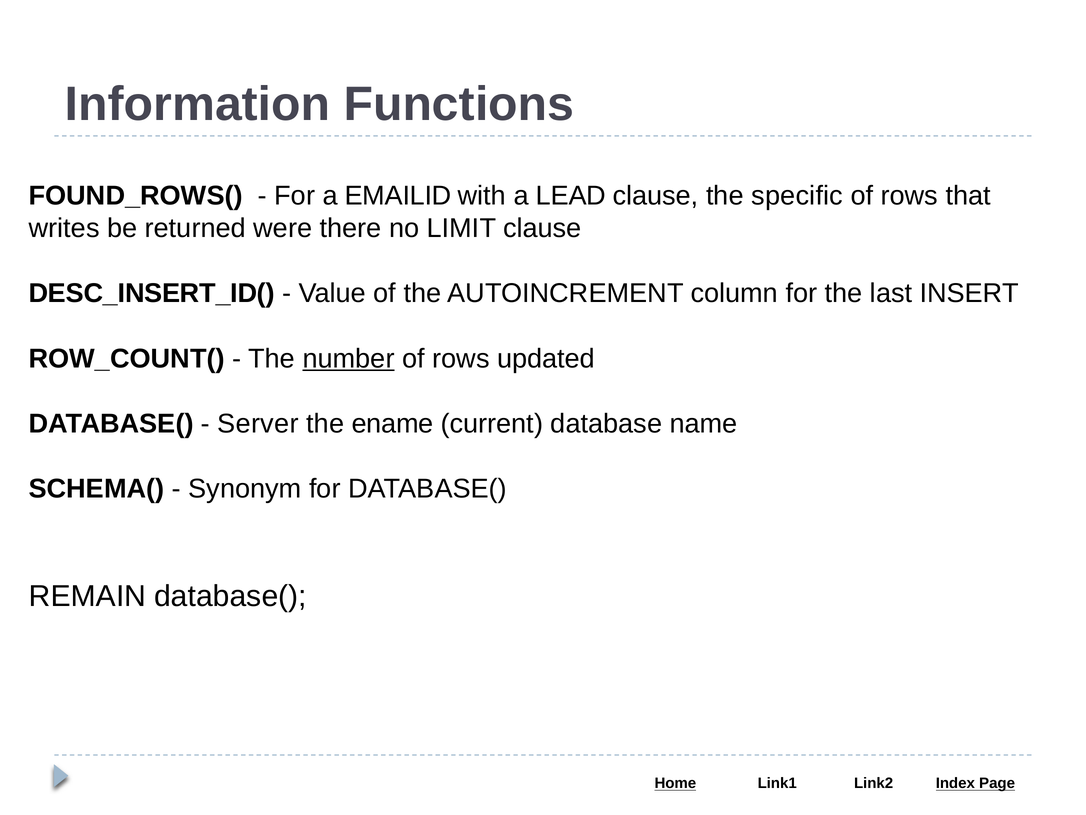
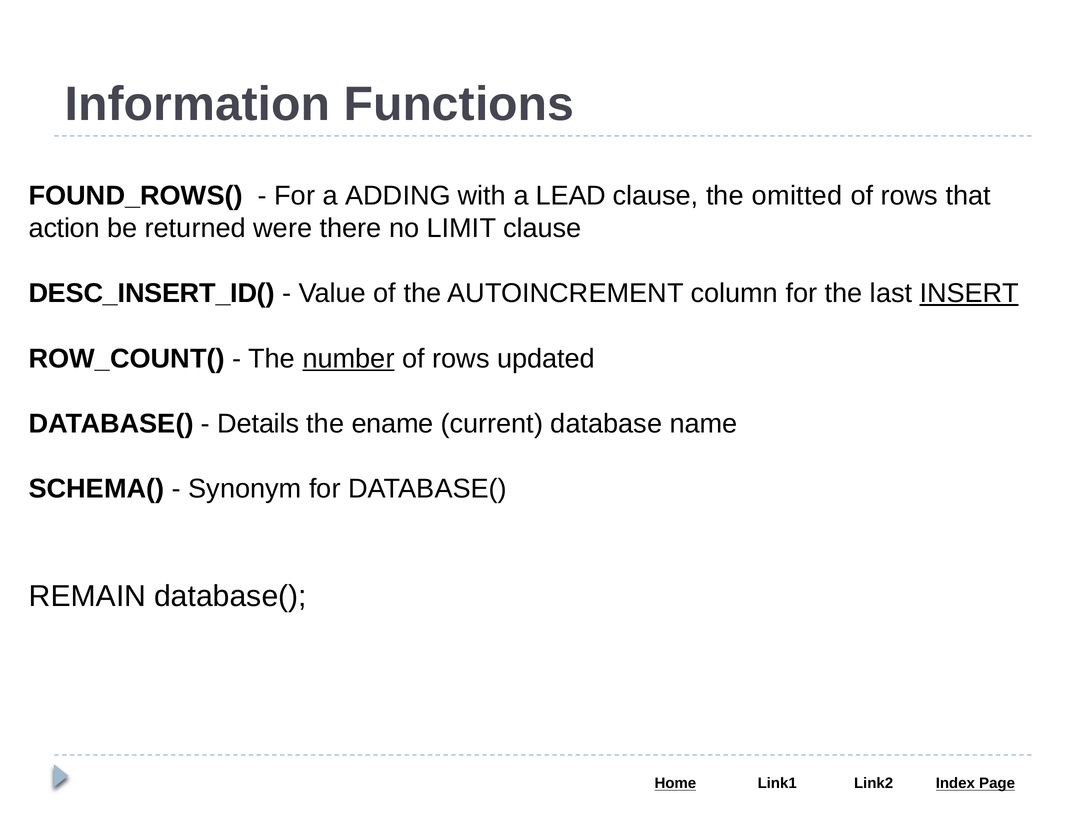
EMAILID: EMAILID -> ADDING
specific: specific -> omitted
writes: writes -> action
INSERT underline: none -> present
Server: Server -> Details
